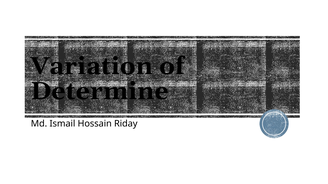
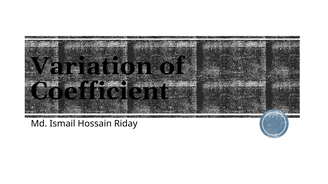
Determine: Determine -> Coefficient
